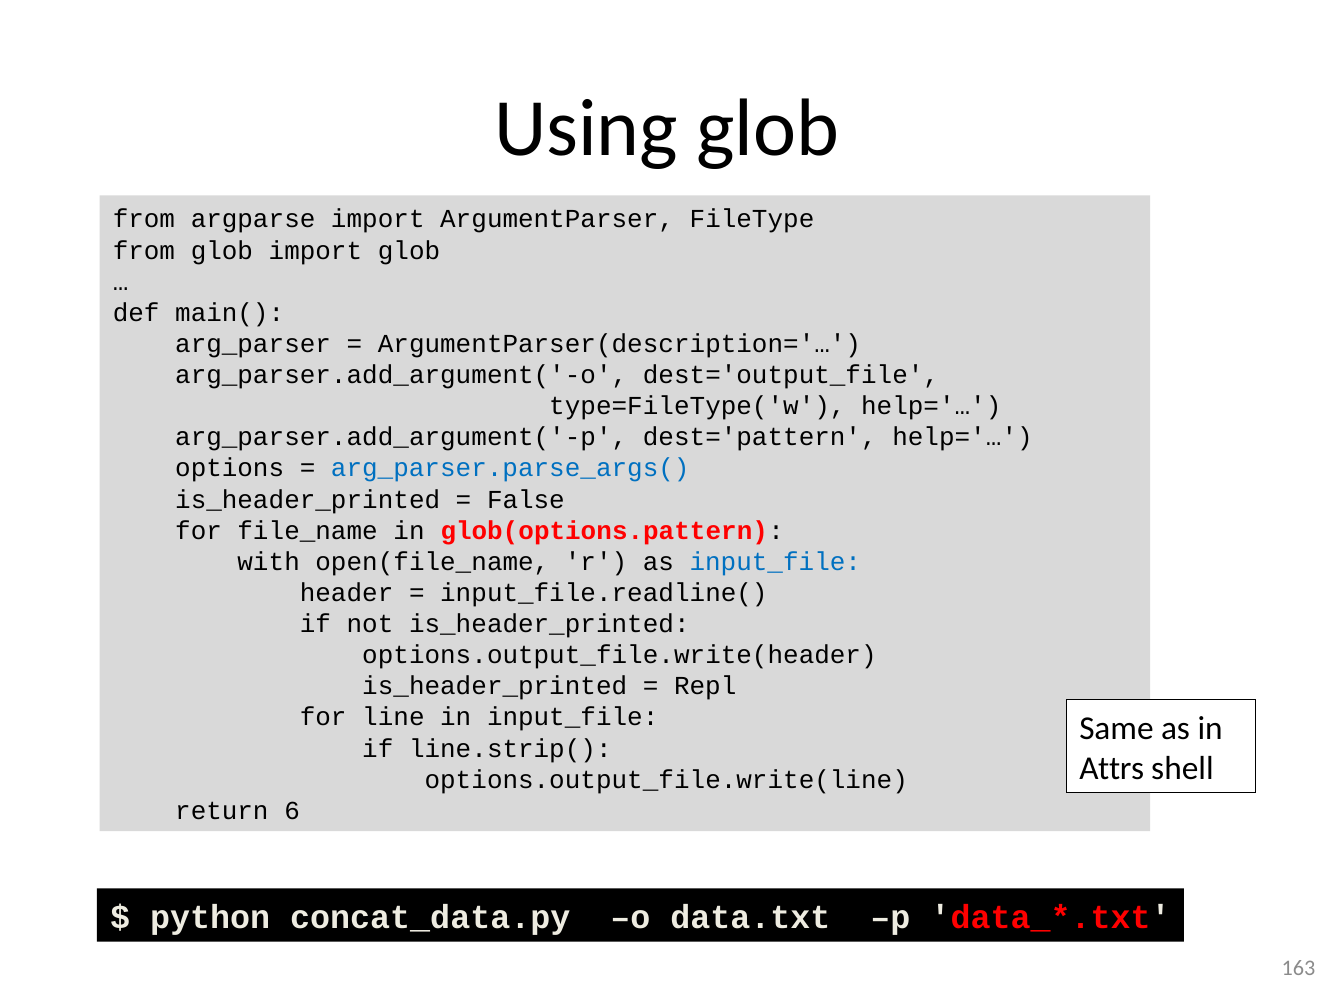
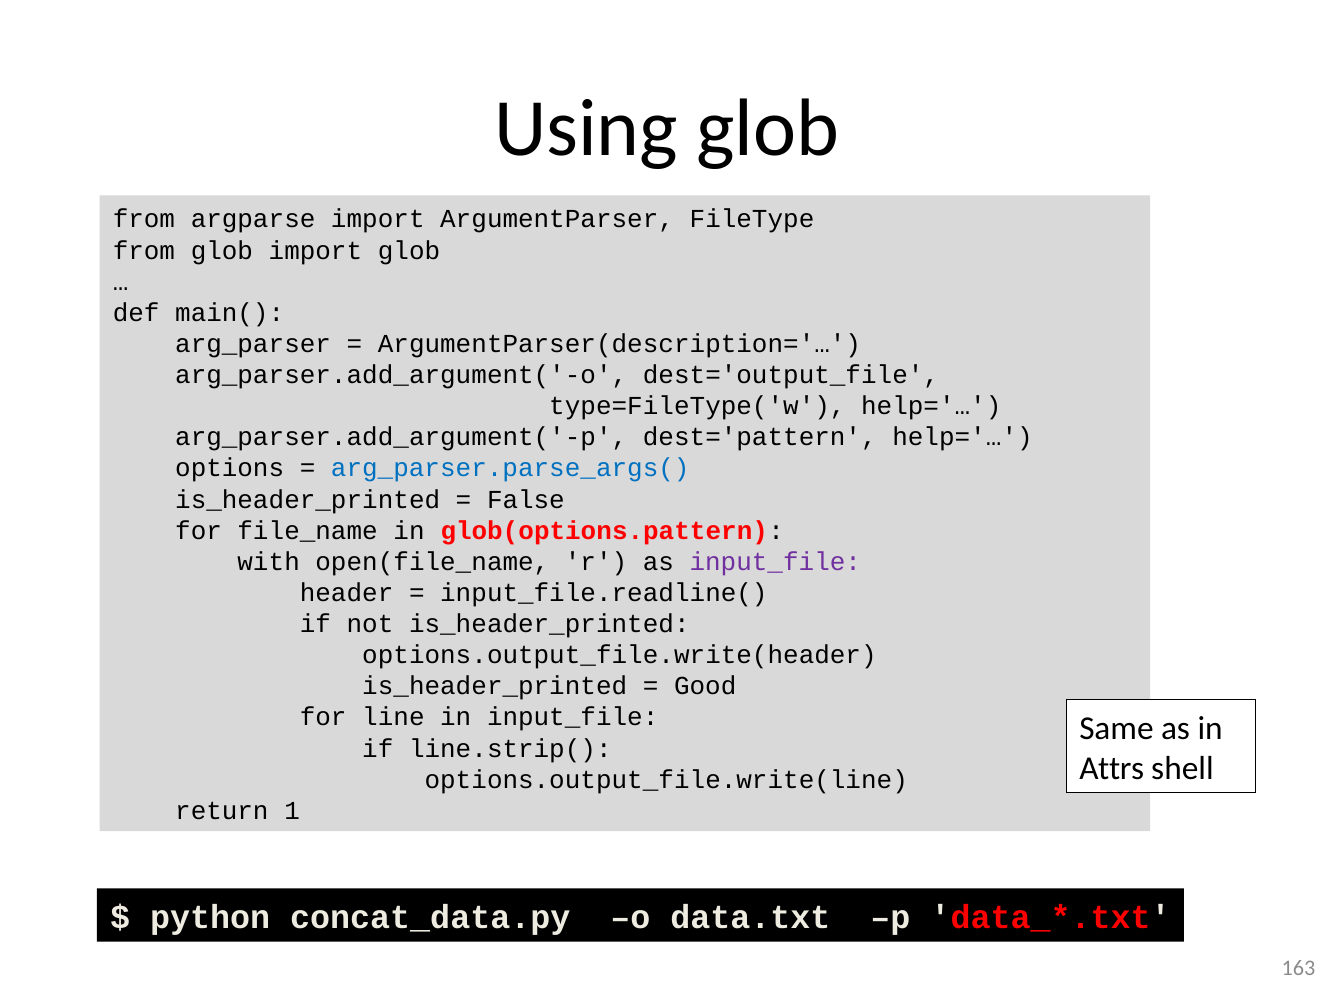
input_file at (775, 562) colour: blue -> purple
Repl: Repl -> Good
6: 6 -> 1
